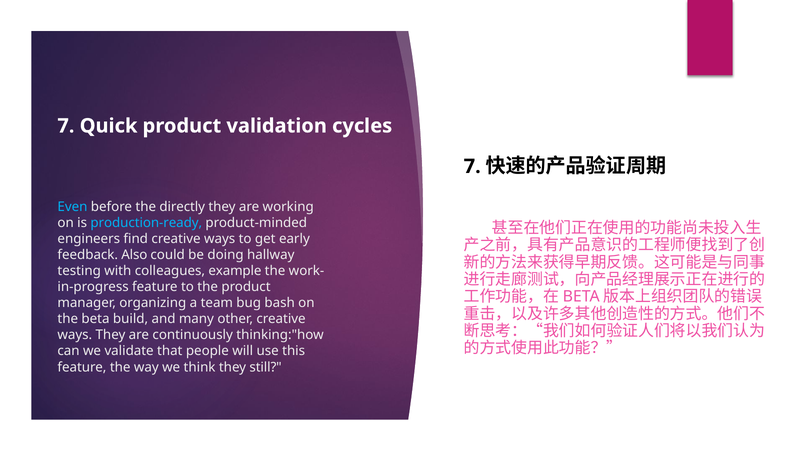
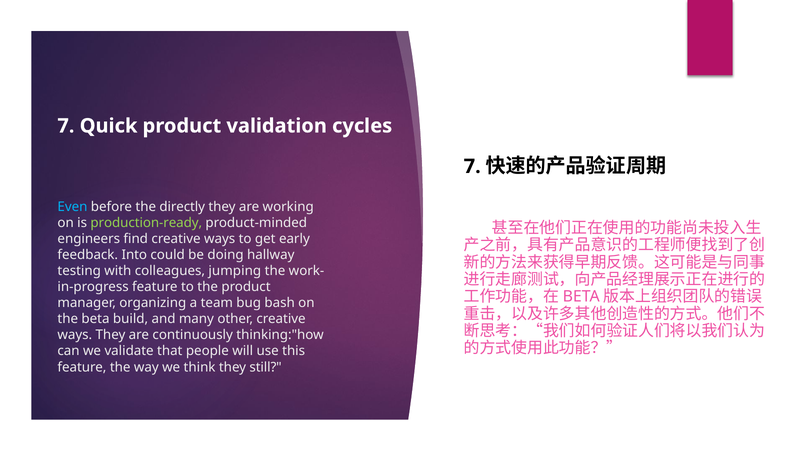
production-ready colour: light blue -> light green
Also: Also -> Into
example: example -> jumping
